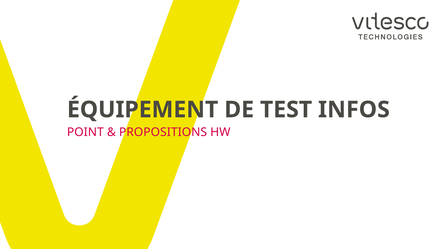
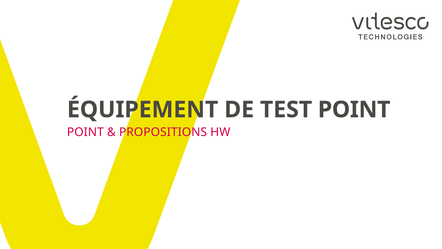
TEST INFOS: INFOS -> POINT
